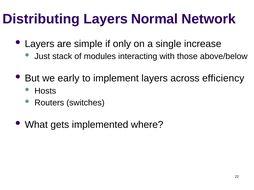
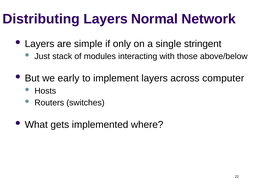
increase: increase -> stringent
efficiency: efficiency -> computer
